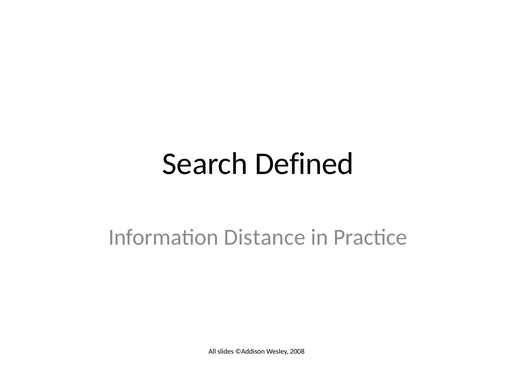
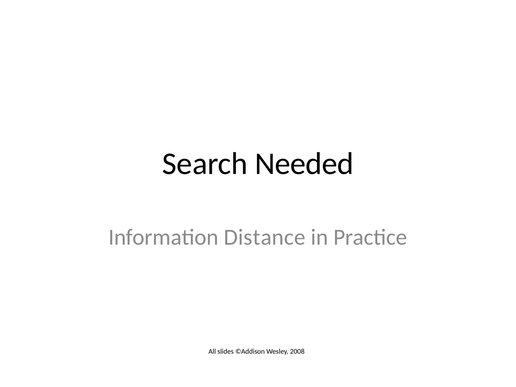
Defined: Defined -> Needed
